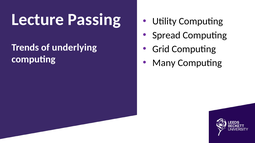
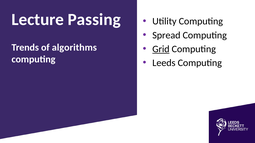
underlying: underlying -> algorithms
Grid underline: none -> present
Many: Many -> Leeds
